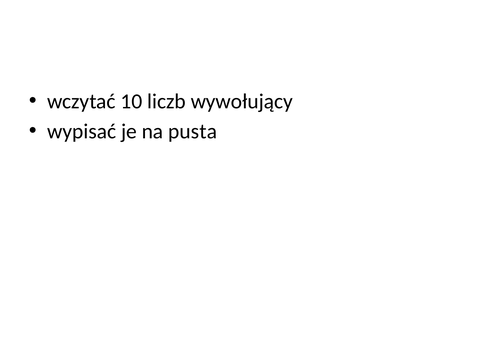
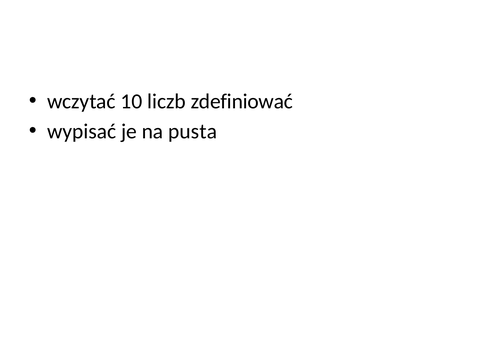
wywołujący: wywołujący -> zdefiniować
